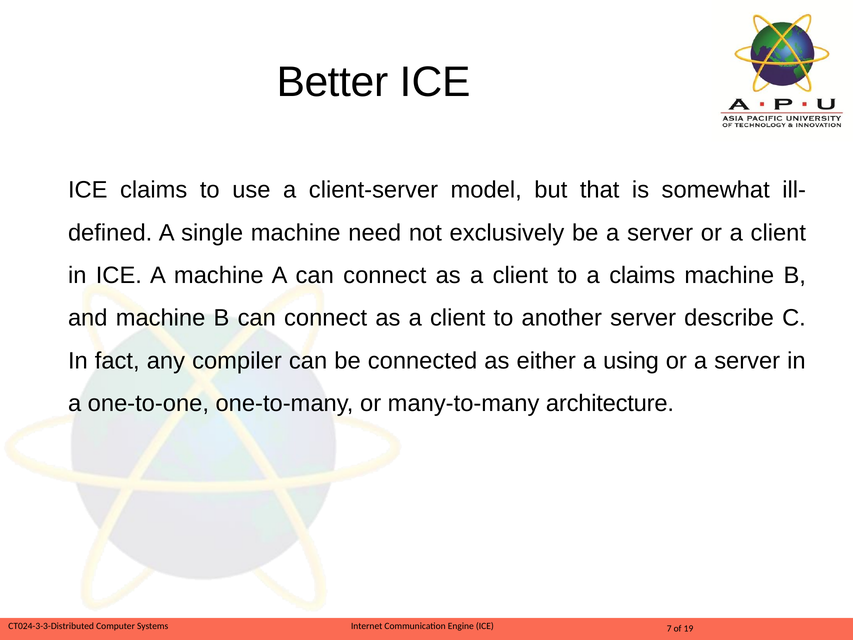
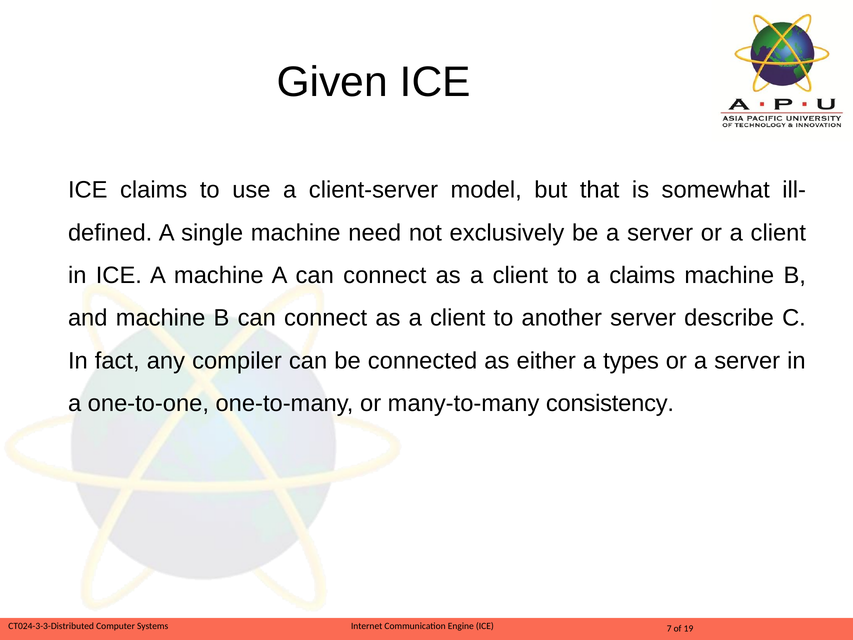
Better: Better -> Given
using: using -> types
architecture: architecture -> consistency
